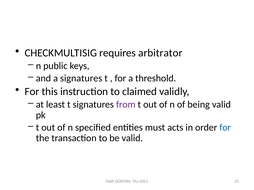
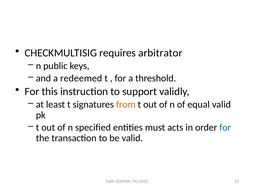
a signatures: signatures -> redeemed
claimed: claimed -> support
from colour: purple -> orange
being: being -> equal
